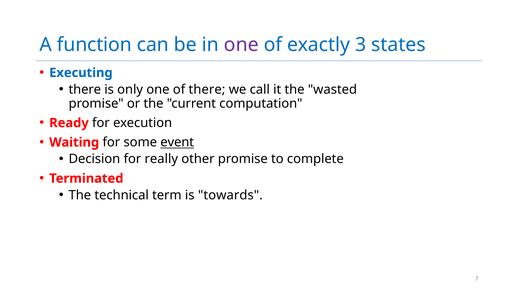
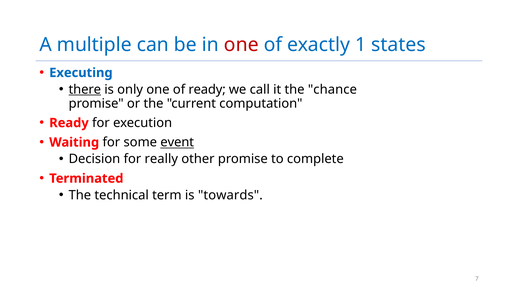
function: function -> multiple
one at (241, 45) colour: purple -> red
3: 3 -> 1
there at (85, 89) underline: none -> present
of there: there -> ready
wasted: wasted -> chance
